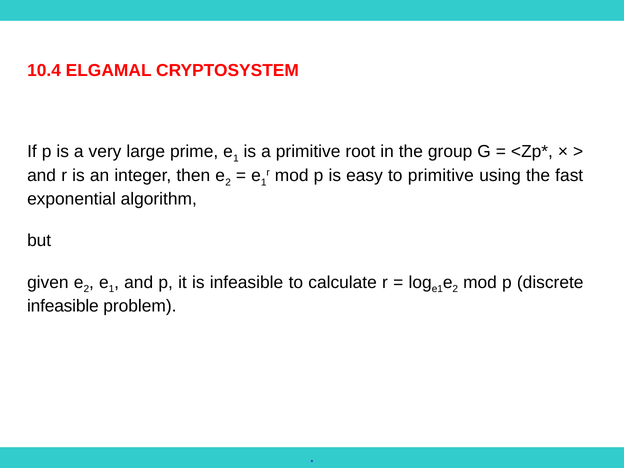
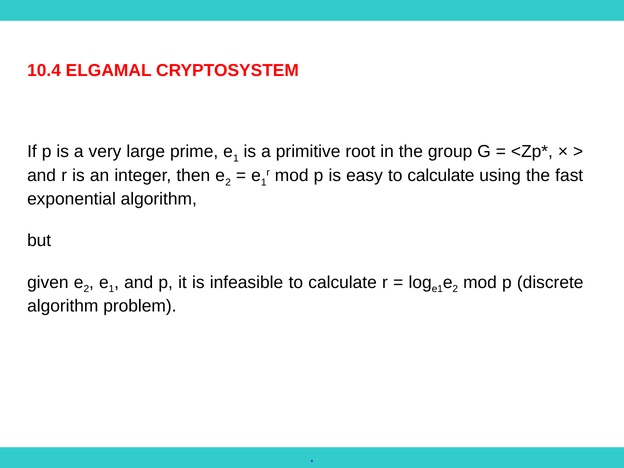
easy to primitive: primitive -> calculate
infeasible at (63, 306): infeasible -> algorithm
